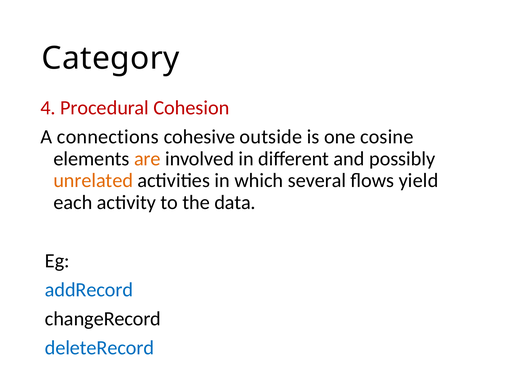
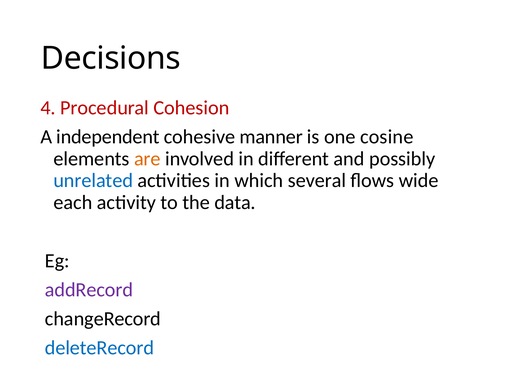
Category: Category -> Decisions
connections: connections -> independent
outside: outside -> manner
unrelated colour: orange -> blue
yield: yield -> wide
addRecord colour: blue -> purple
